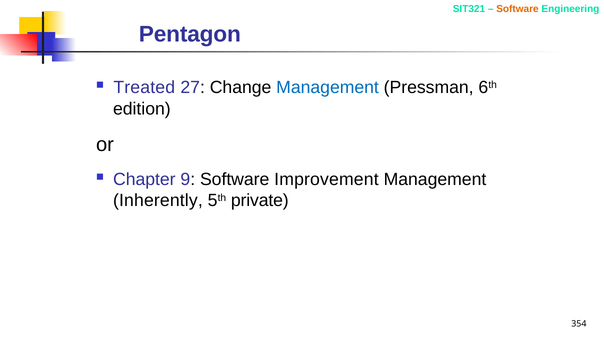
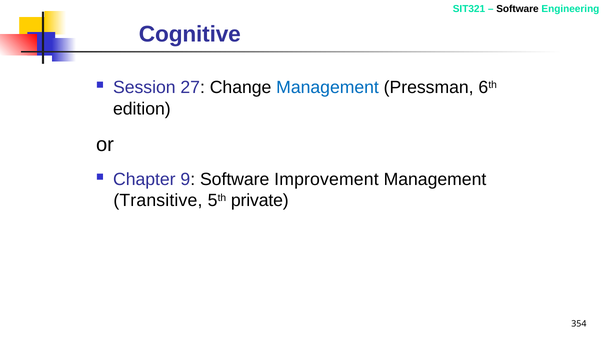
Software at (517, 9) colour: orange -> black
Pentagon: Pentagon -> Cognitive
Treated: Treated -> Session
Inherently: Inherently -> Transitive
